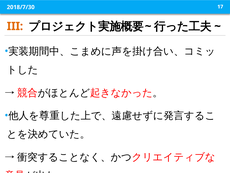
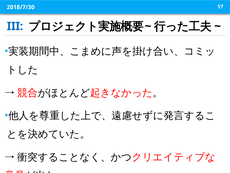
III colour: orange -> blue
